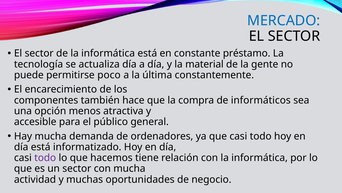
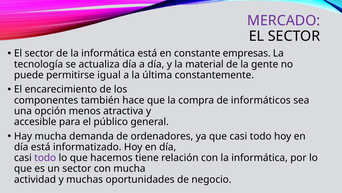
MERCADO colour: blue -> purple
préstamo: préstamo -> empresas
poco: poco -> igual
